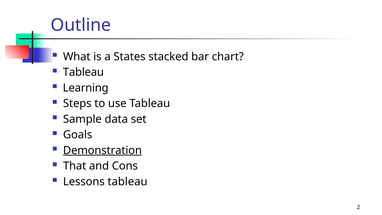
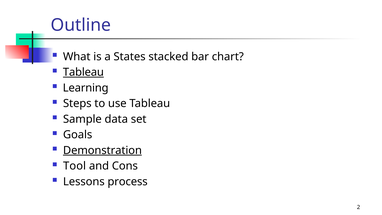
Tableau at (83, 72) underline: none -> present
That: That -> Tool
Lessons tableau: tableau -> process
